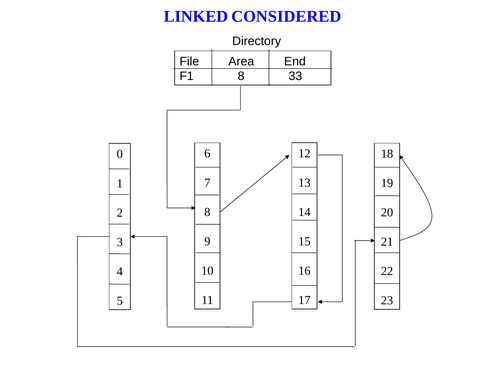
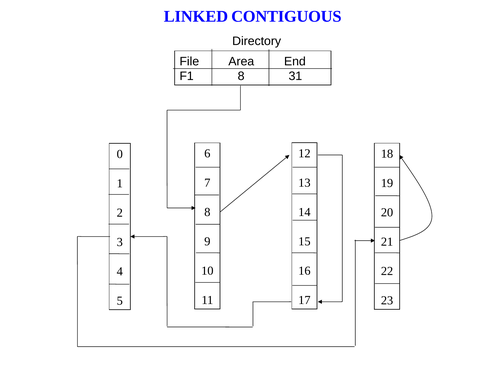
CONSIDERED: CONSIDERED -> CONTIGUOUS
33: 33 -> 31
